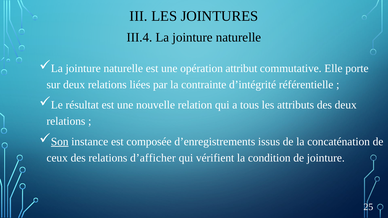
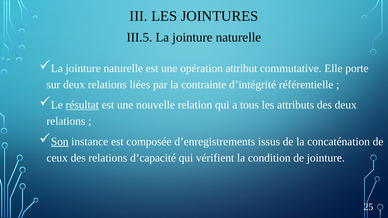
III.4: III.4 -> III.5
résultat underline: none -> present
d’afficher: d’afficher -> d’capacité
